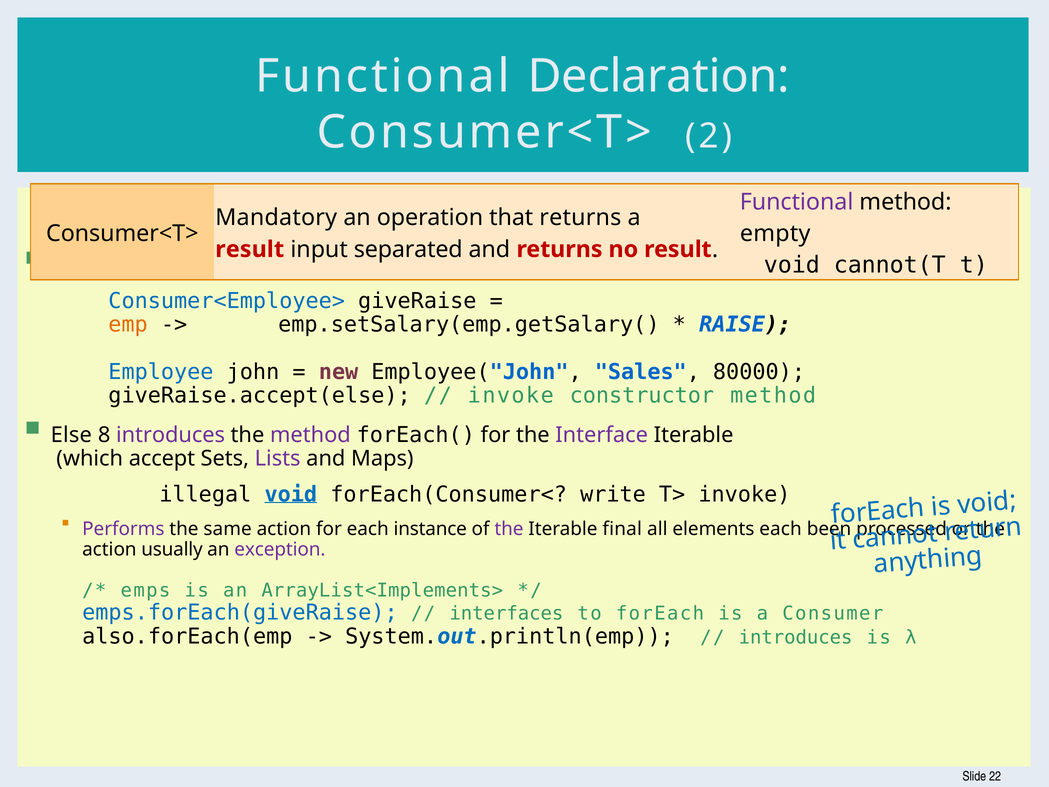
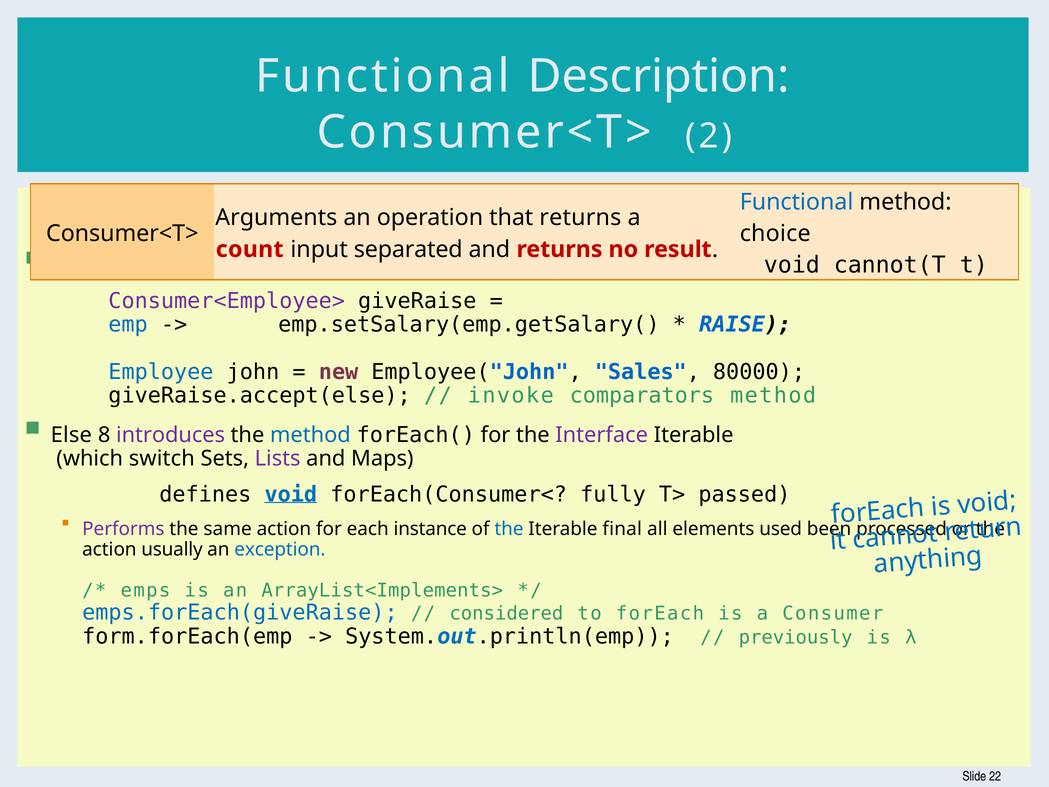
Declaration: Declaration -> Description
Functional at (797, 202) colour: purple -> blue
Mandatory: Mandatory -> Arguments
empty: empty -> choice
result at (250, 249): result -> count
Consumer<Employee> colour: blue -> purple
emp colour: orange -> blue
constructor: constructor -> comparators
method at (310, 435) colour: purple -> blue
accept: accept -> switch
illegal: illegal -> defines
write: write -> fully
T> invoke: invoke -> passed
the at (509, 529) colour: purple -> blue
elements each: each -> used
exception colour: purple -> blue
interfaces at (506, 614): interfaces -> considered
also.forEach(emp: also.forEach(emp -> form.forEach(emp
introduces at (796, 637): introduces -> previously
